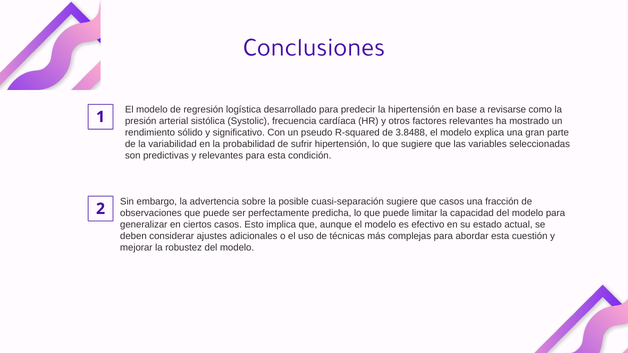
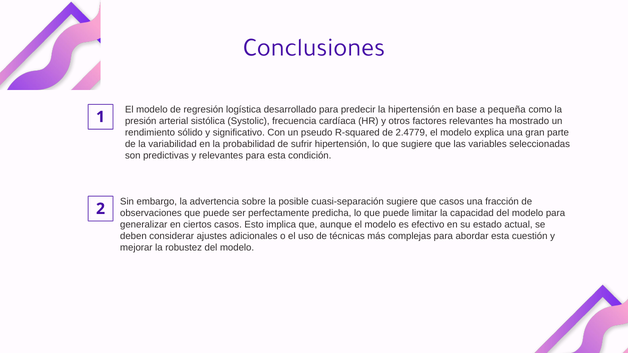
revisarse: revisarse -> pequeña
3.8488: 3.8488 -> 2.4779
